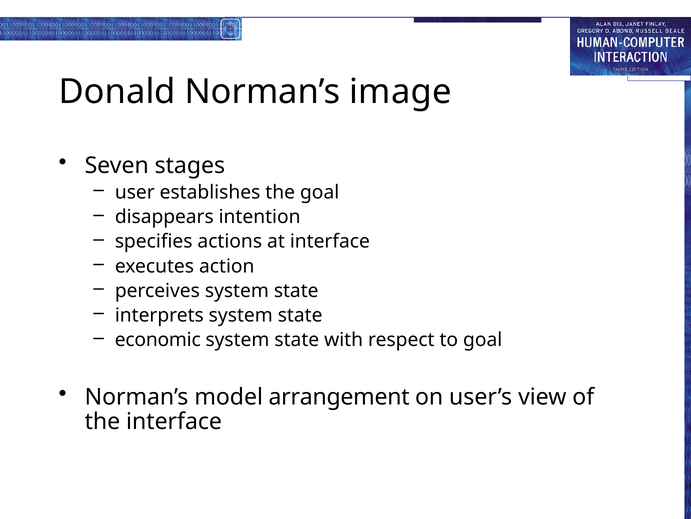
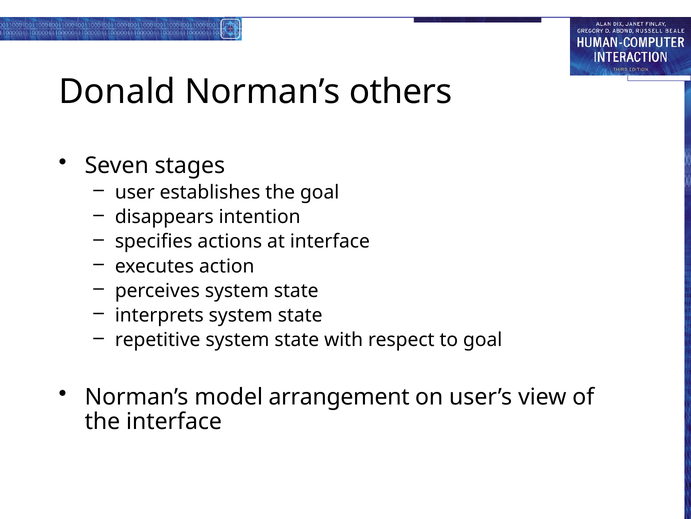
image: image -> others
economic: economic -> repetitive
